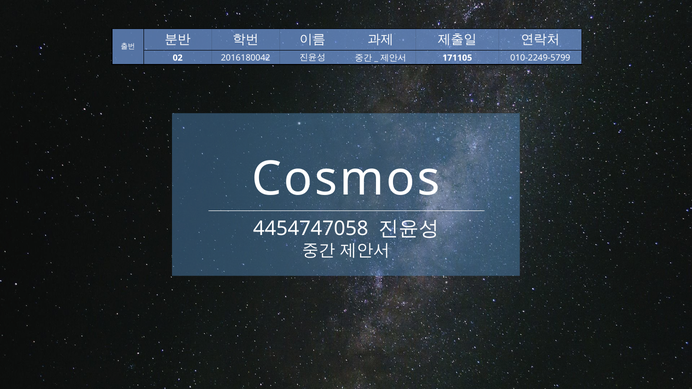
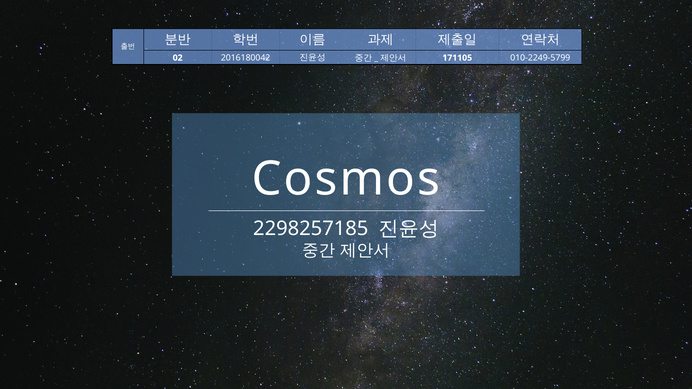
4454747058: 4454747058 -> 2298257185
